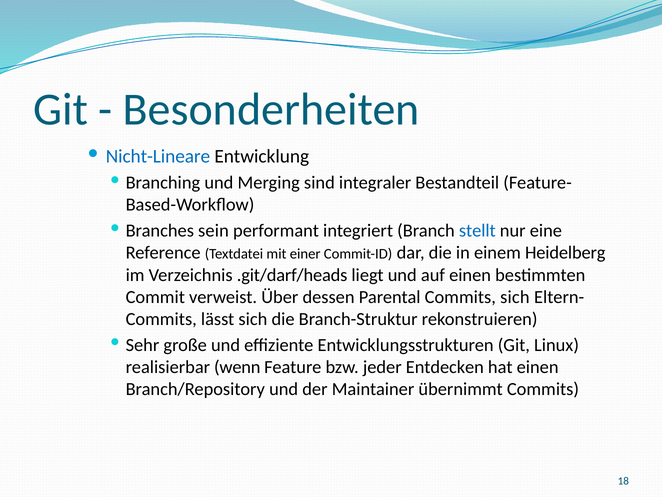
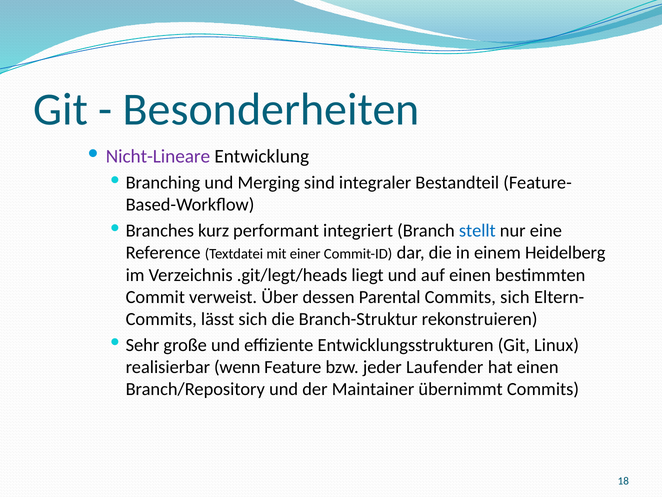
Nicht-Lineare colour: blue -> purple
sein: sein -> kurz
.git/darf/heads: .git/darf/heads -> .git/legt/heads
Entdecken: Entdecken -> Laufender
